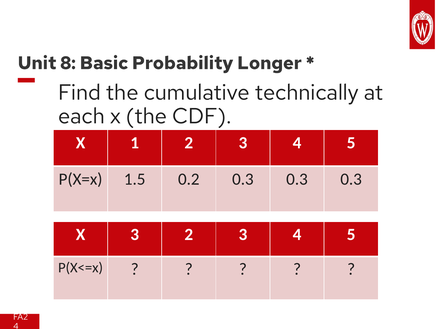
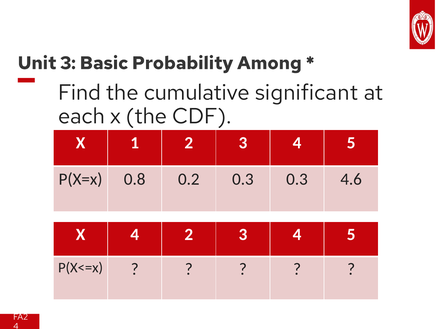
Unit 8: 8 -> 3
Longer: Longer -> Among
technically: technically -> significant
1.5: 1.5 -> 0.8
0.3 0.3 0.3: 0.3 -> 4.6
X 3: 3 -> 4
